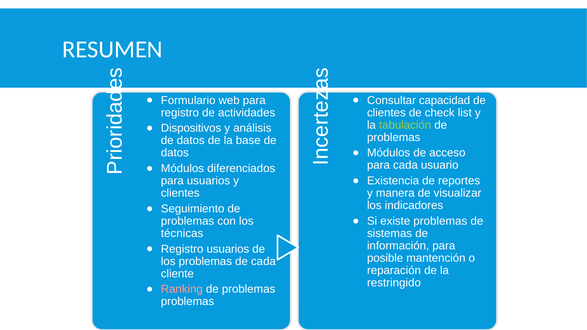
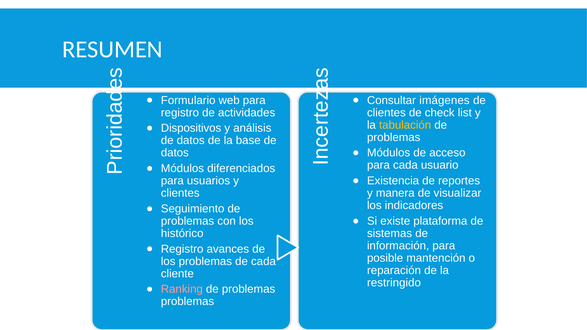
capacidad: capacidad -> imágenes
tabulación colour: light green -> yellow
existe problemas: problemas -> plataforma
técnicas: técnicas -> histórico
Registro usuarios: usuarios -> avances
